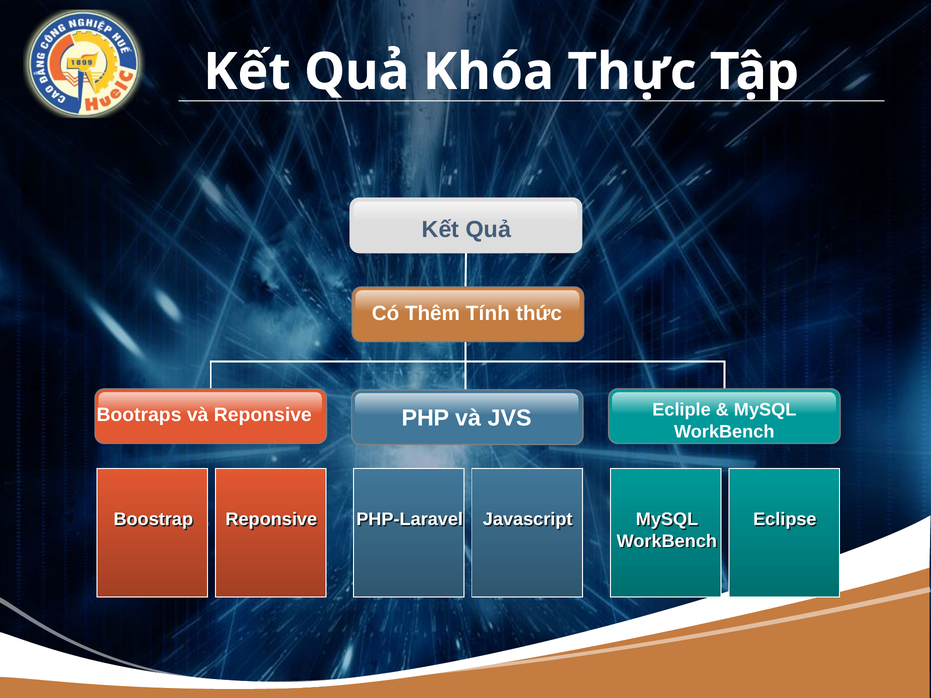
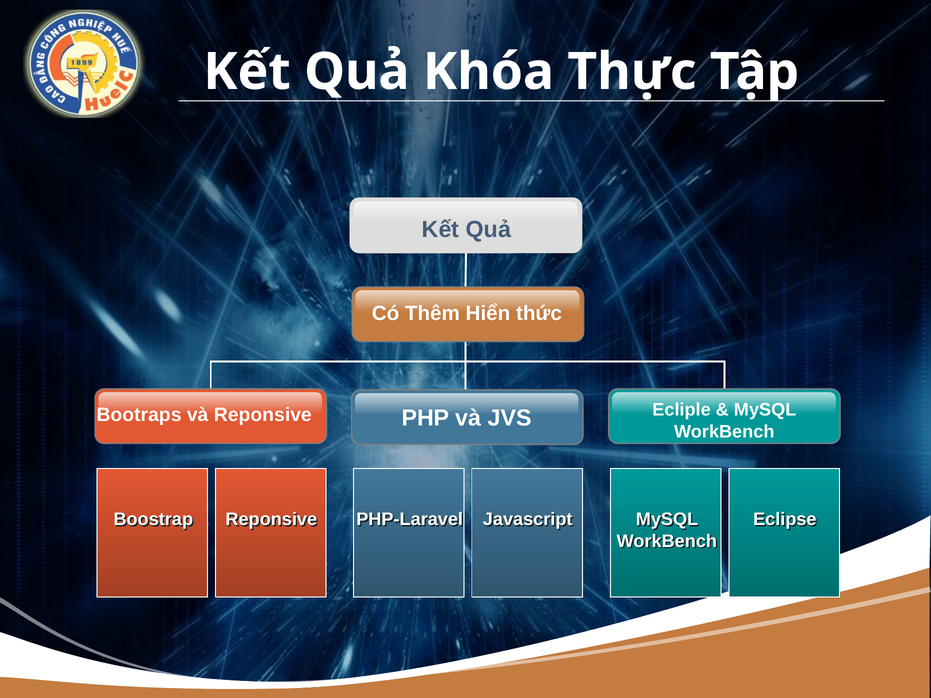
Tính: Tính -> Hiển
